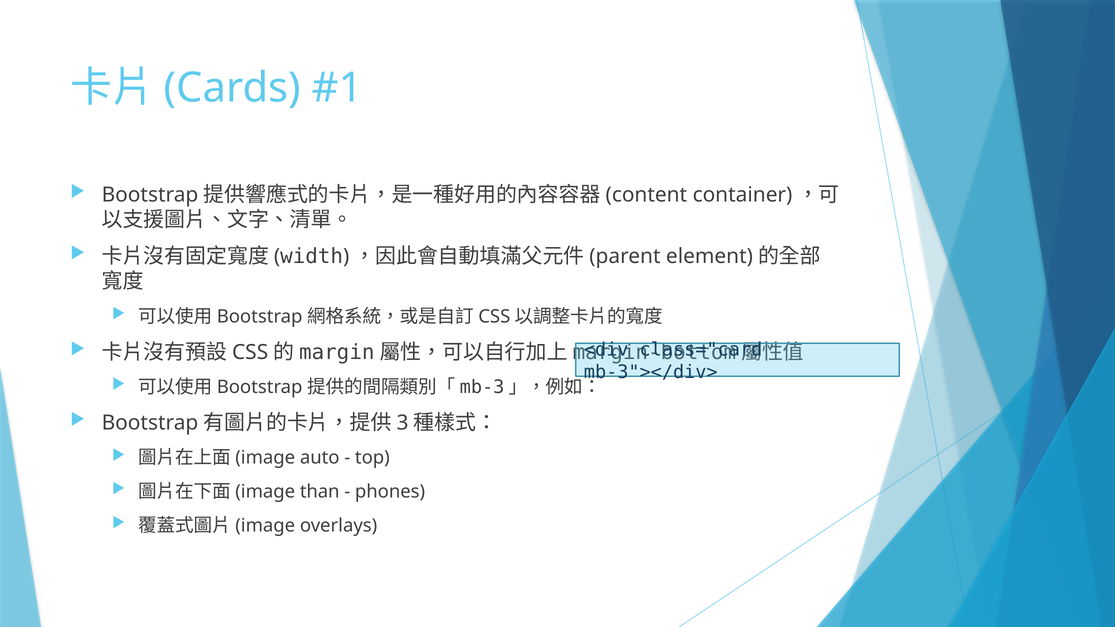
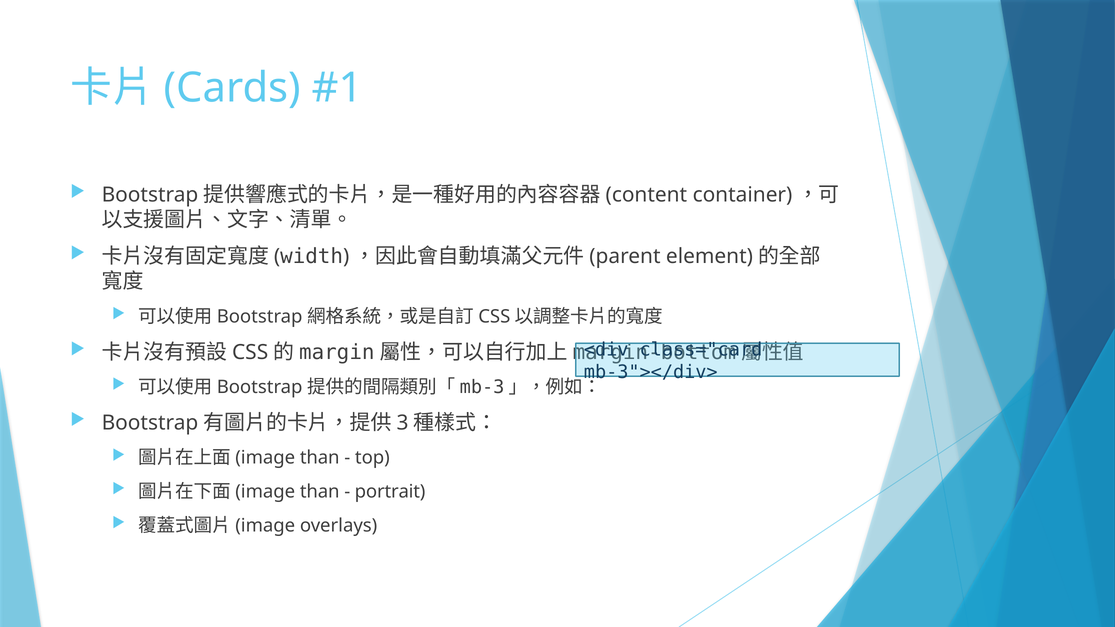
auto at (320, 458): auto -> than
phones: phones -> portrait
